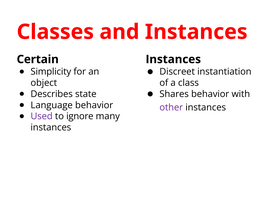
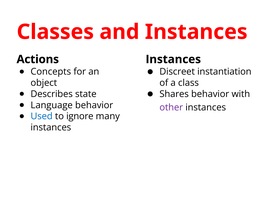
Certain: Certain -> Actions
Simplicity: Simplicity -> Concepts
Used colour: purple -> blue
